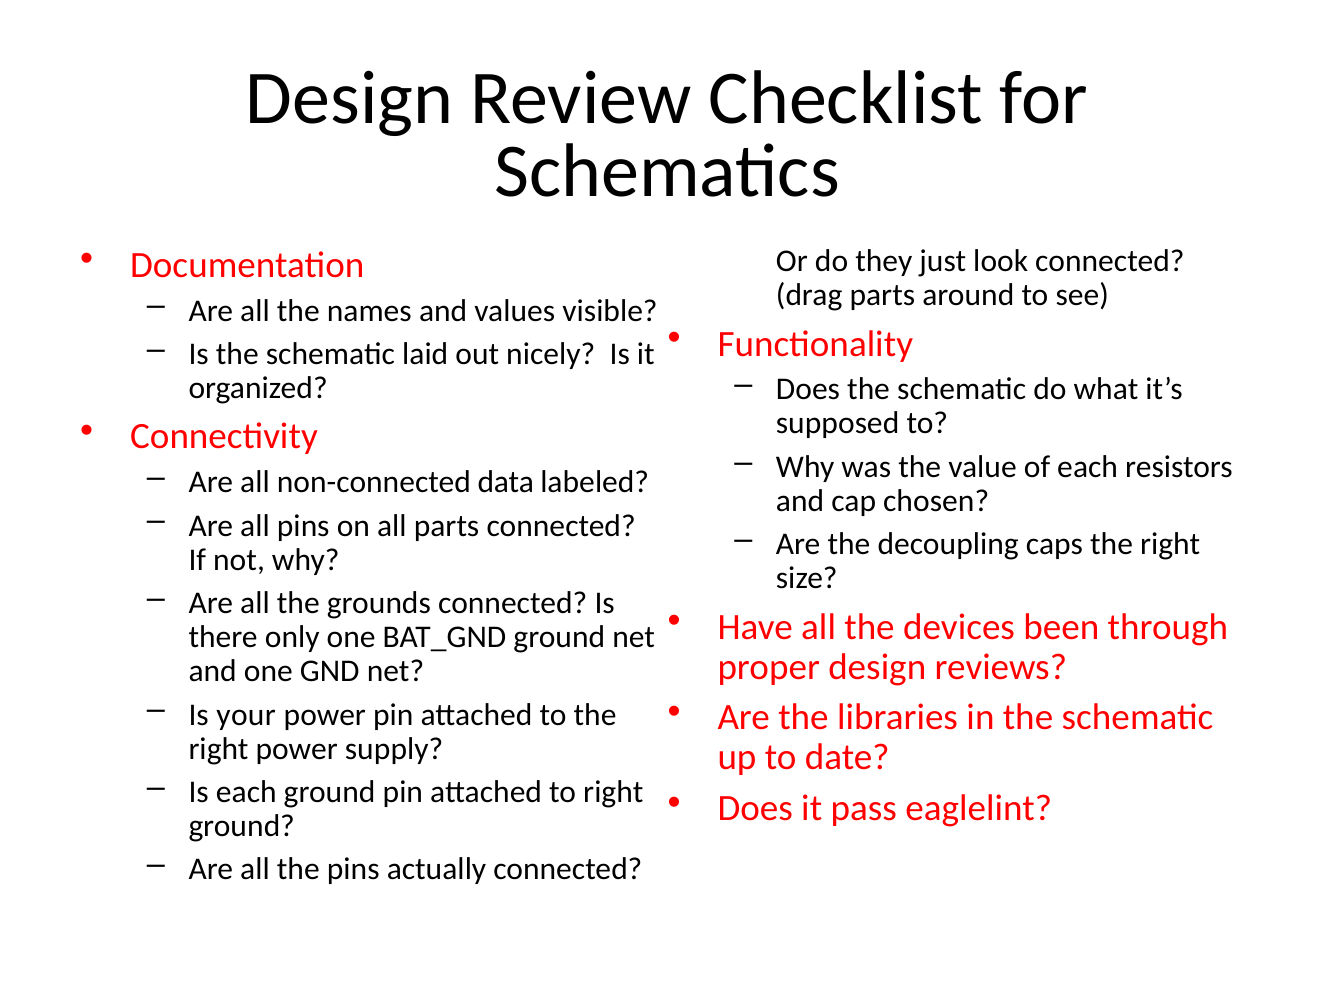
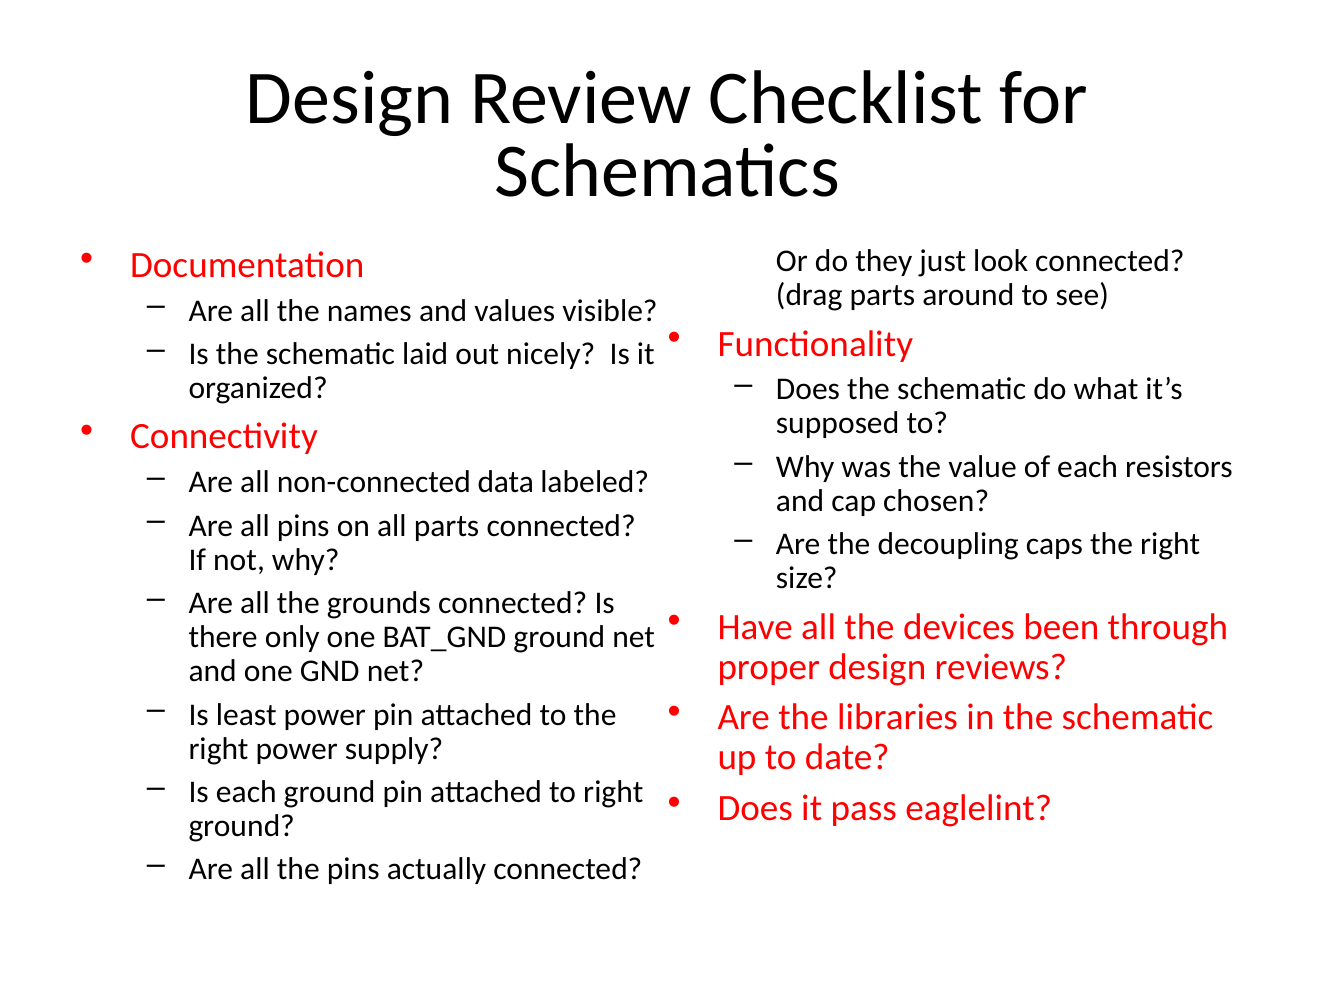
your: your -> least
